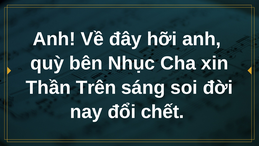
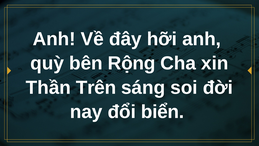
Nhục: Nhục -> Rộng
chết: chết -> biển
